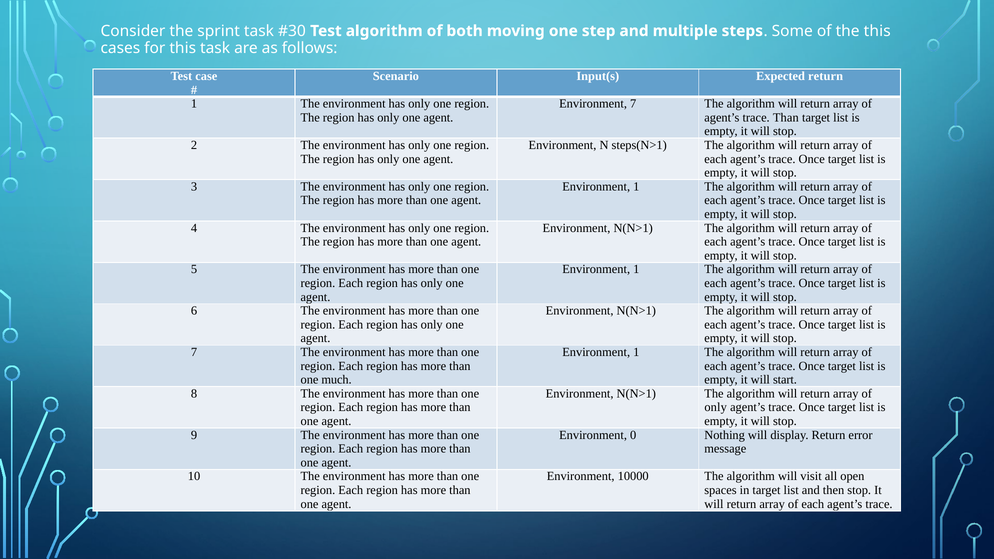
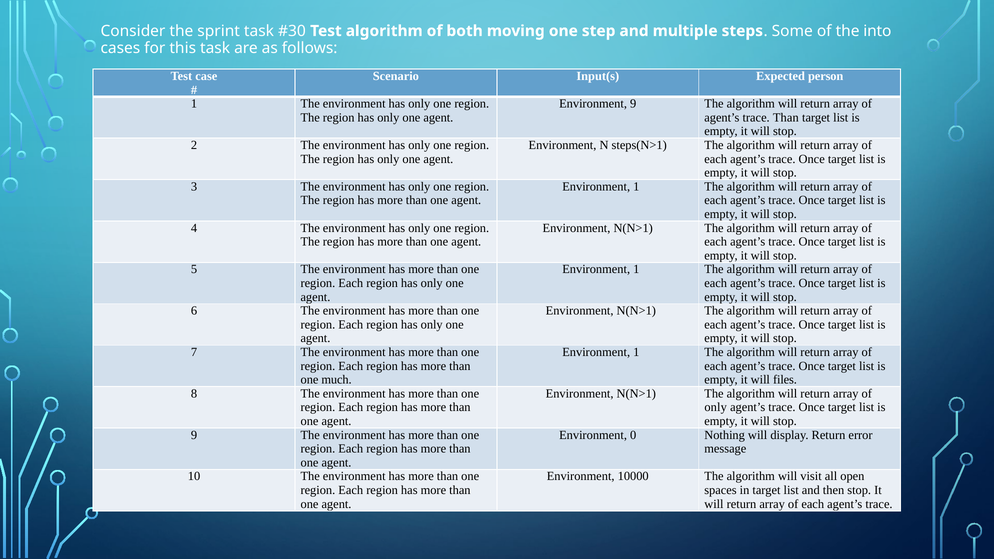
the this: this -> into
Expected return: return -> person
Environment 7: 7 -> 9
start: start -> files
